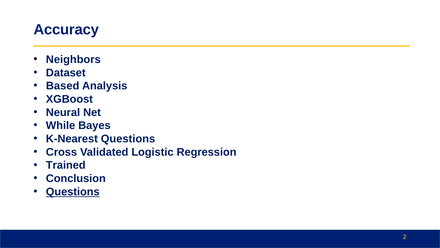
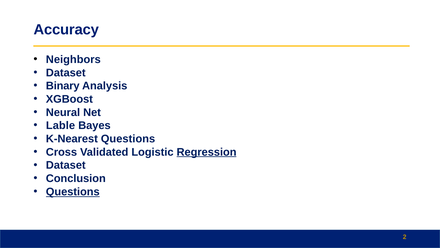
Based: Based -> Binary
While: While -> Lable
Regression underline: none -> present
Trained at (66, 165): Trained -> Dataset
